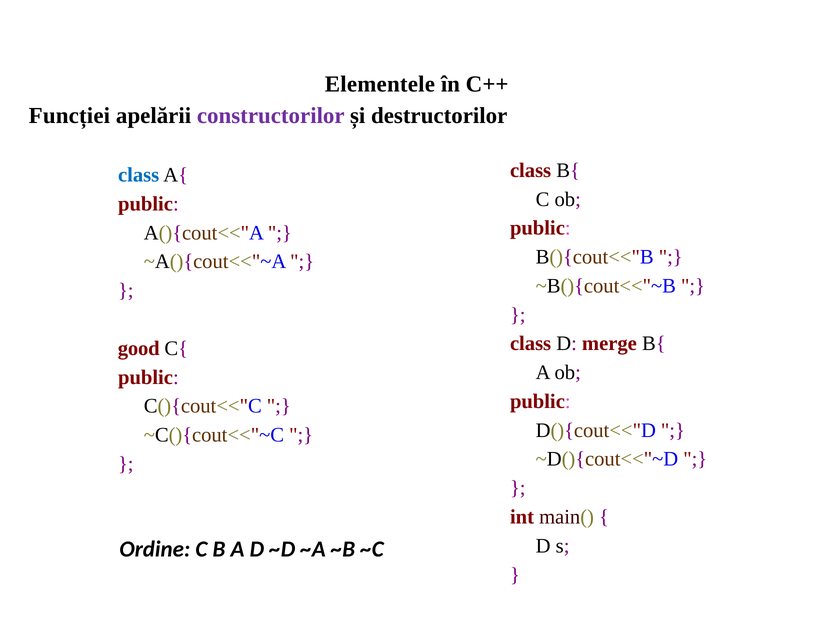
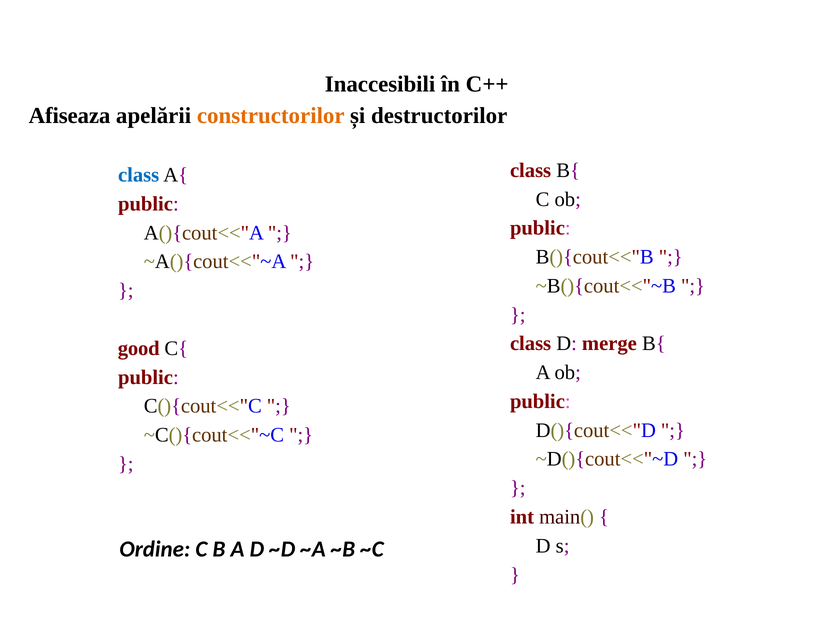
Elementele: Elementele -> Inaccesibili
Funcției: Funcției -> Afiseaza
constructorilor colour: purple -> orange
